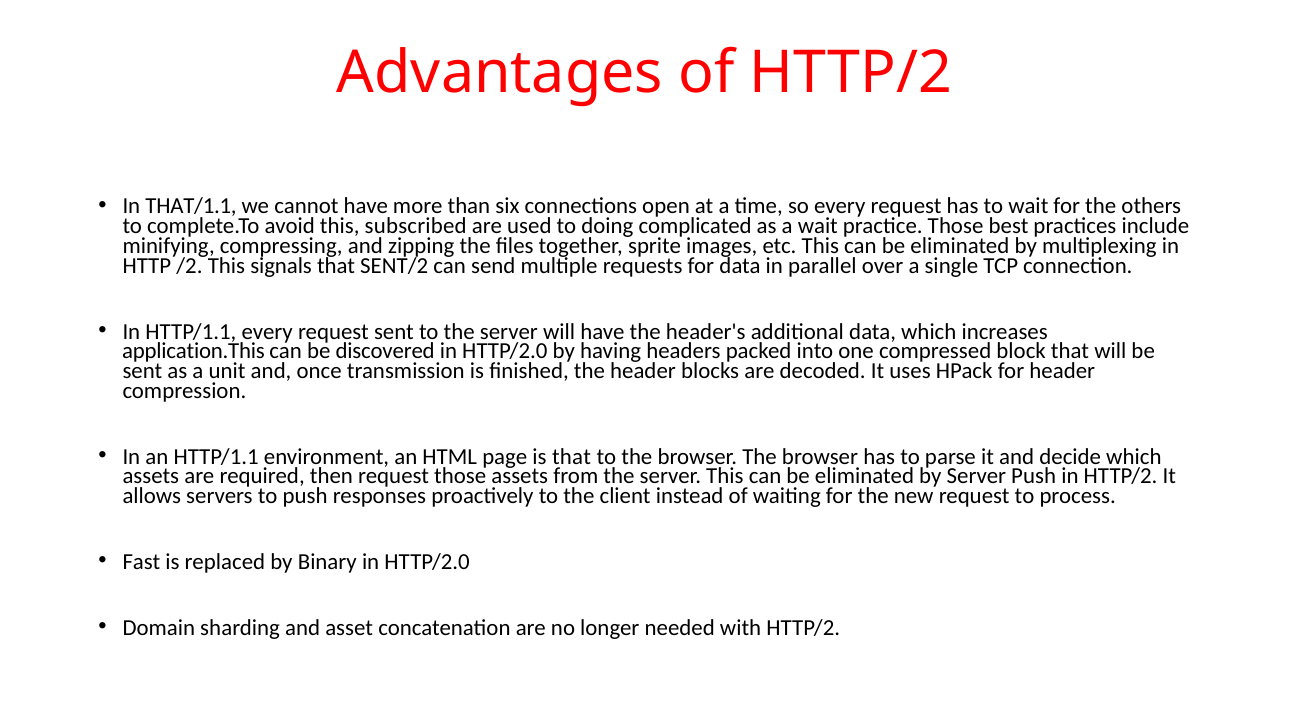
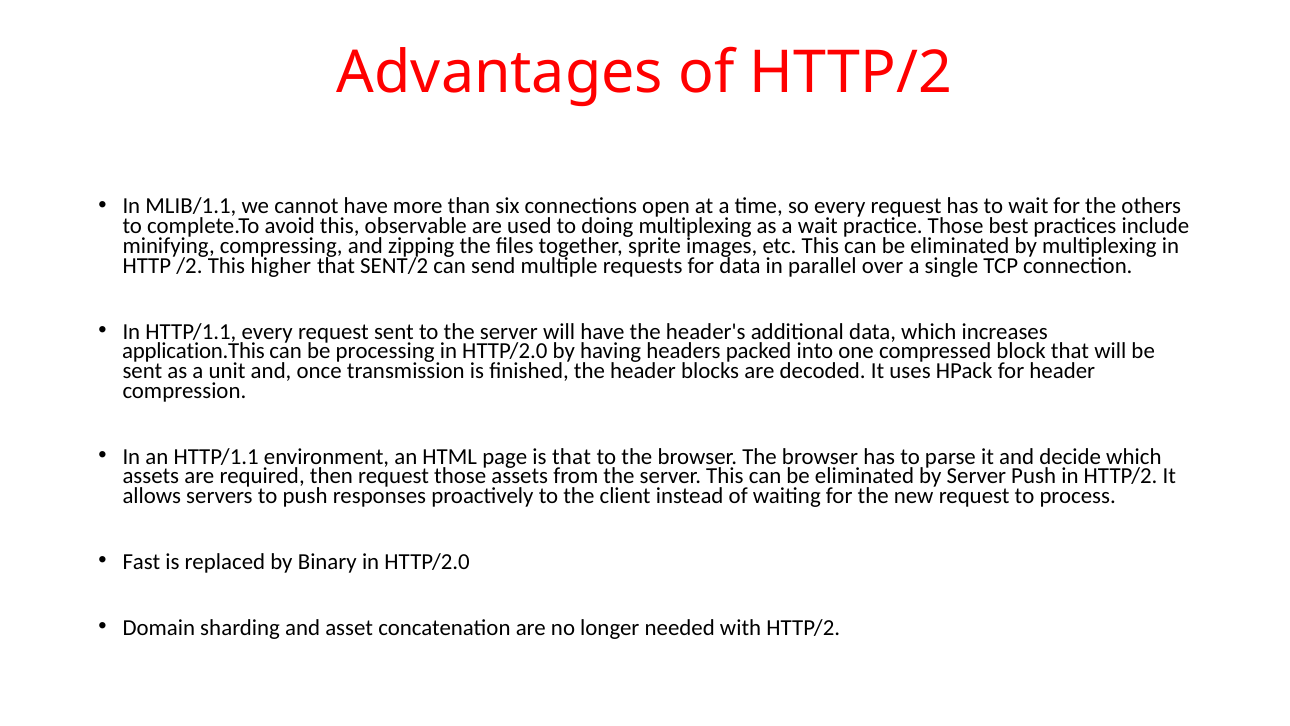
THAT/1.1: THAT/1.1 -> MLIB/1.1
subscribed: subscribed -> observable
doing complicated: complicated -> multiplexing
signals: signals -> higher
discovered: discovered -> processing
